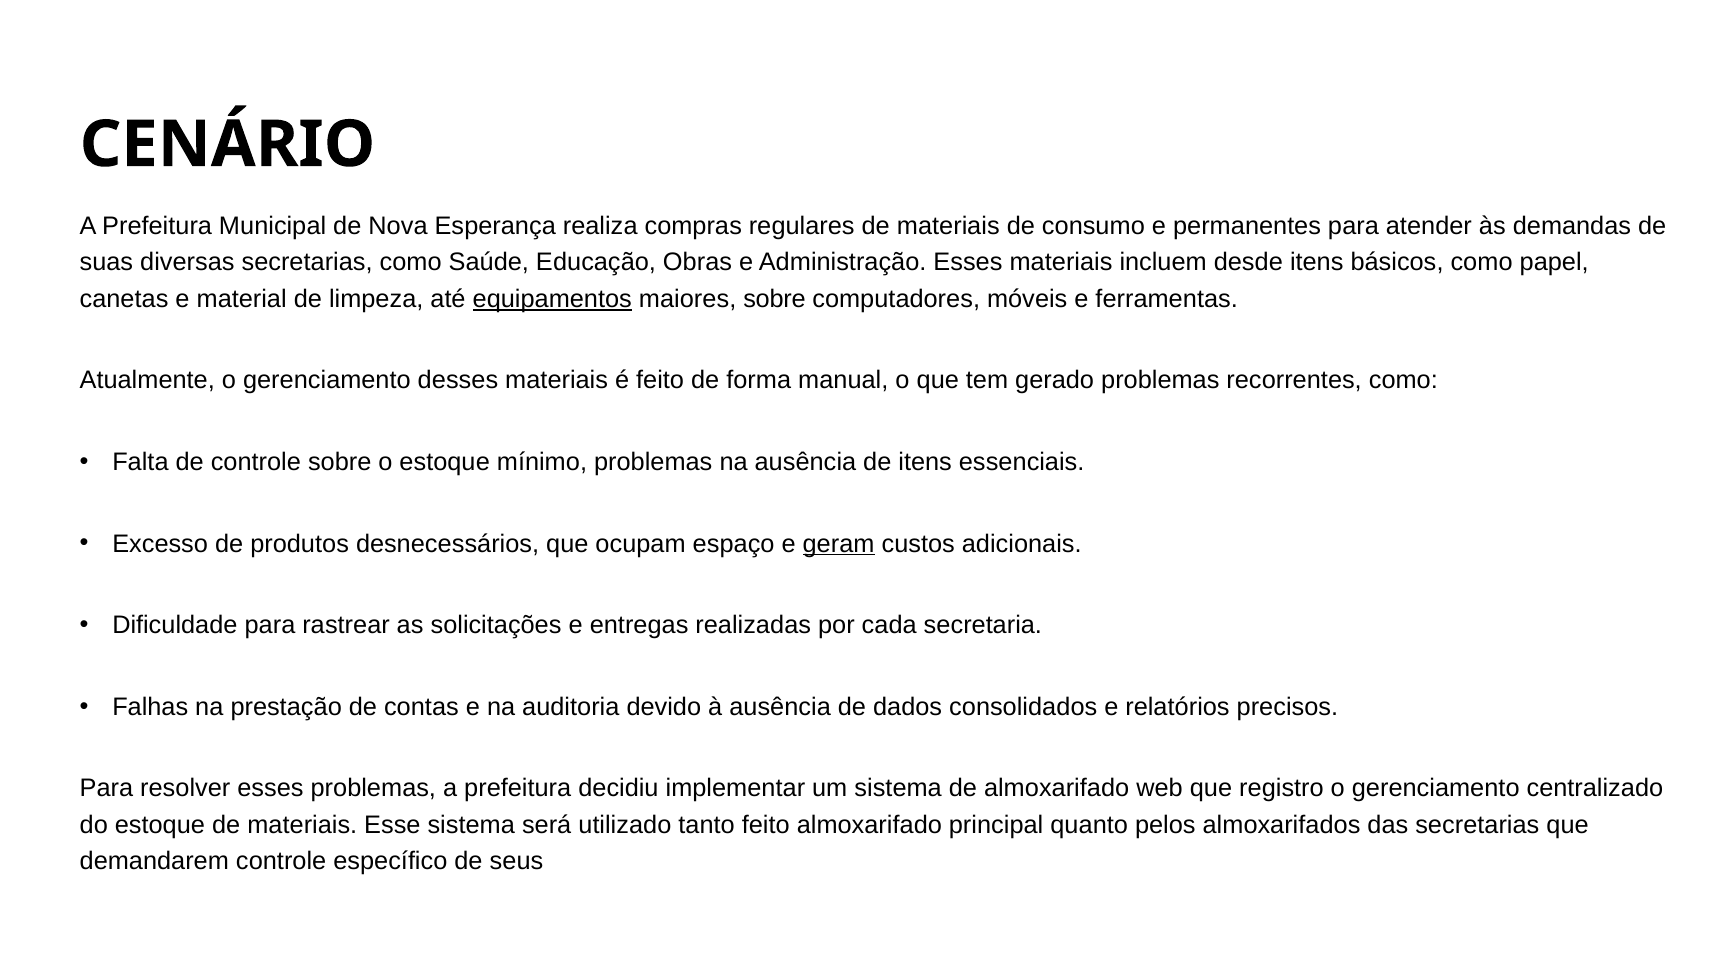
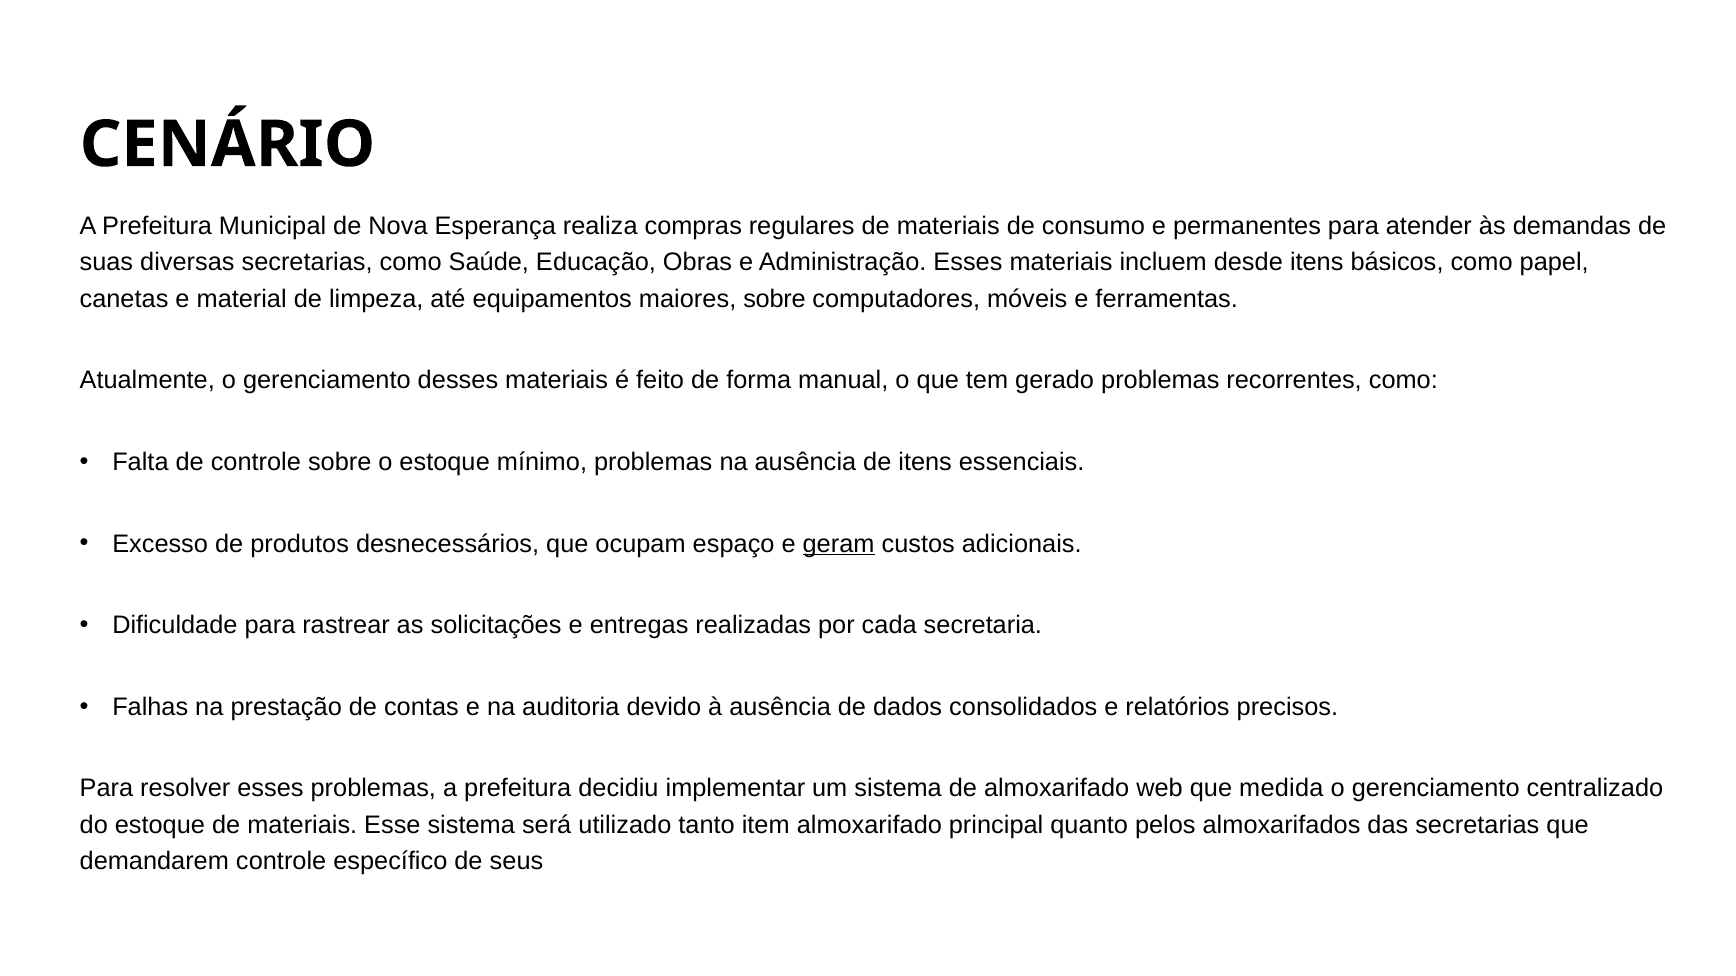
equipamentos underline: present -> none
registro: registro -> medida
tanto feito: feito -> item
